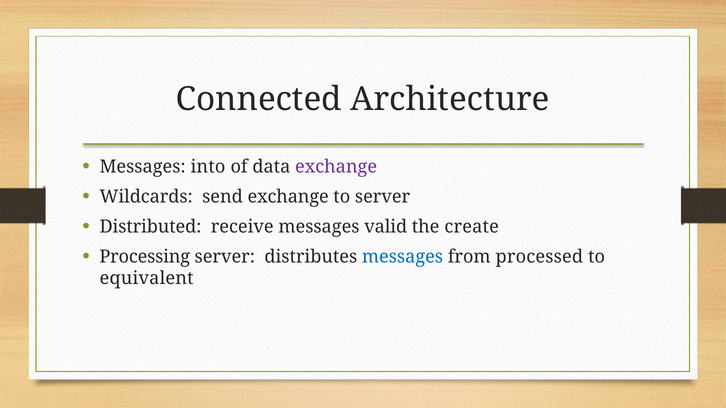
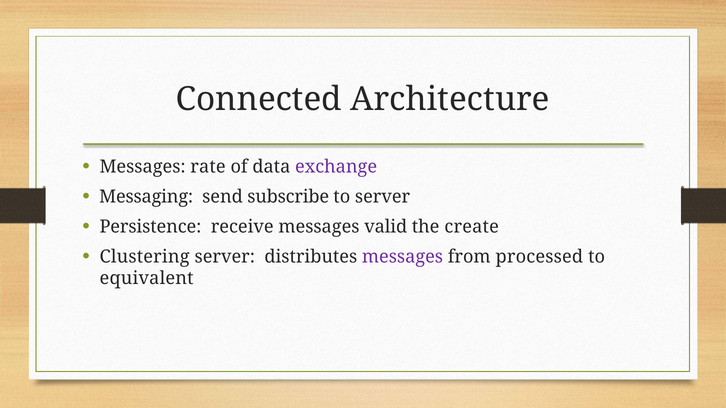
into: into -> rate
Wildcards: Wildcards -> Messaging
send exchange: exchange -> subscribe
Distributed: Distributed -> Persistence
Processing: Processing -> Clustering
messages at (403, 257) colour: blue -> purple
